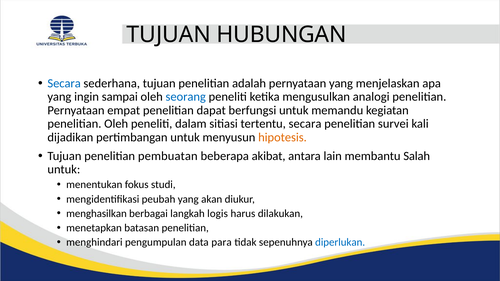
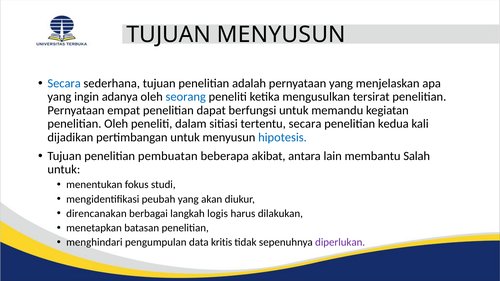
TUJUAN HUBUNGAN: HUBUNGAN -> MENYUSUN
sampai: sampai -> adanya
analogi: analogi -> tersirat
survei: survei -> kedua
hipotesis colour: orange -> blue
menghasilkan: menghasilkan -> direncanakan
para: para -> kritis
diperlukan colour: blue -> purple
